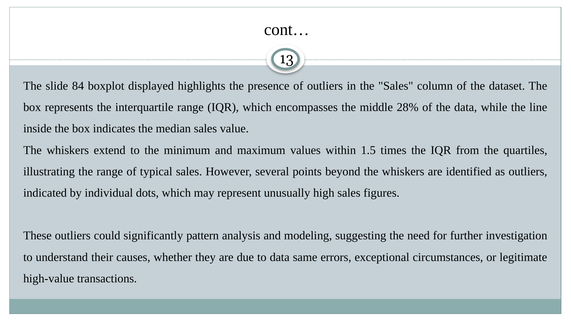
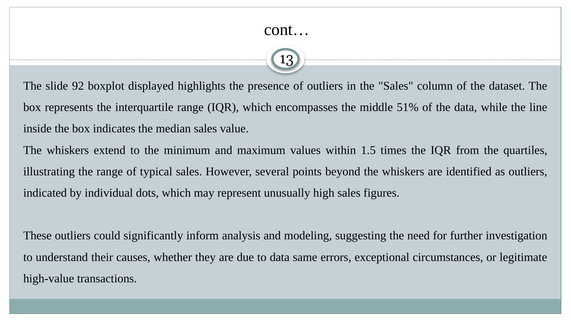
84: 84 -> 92
28%: 28% -> 51%
pattern: pattern -> inform
